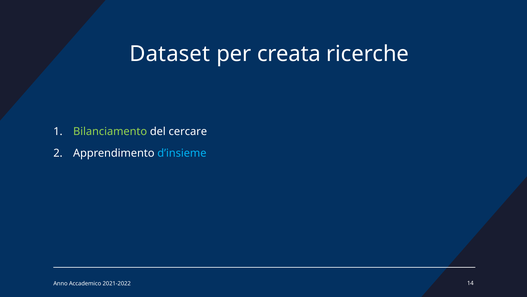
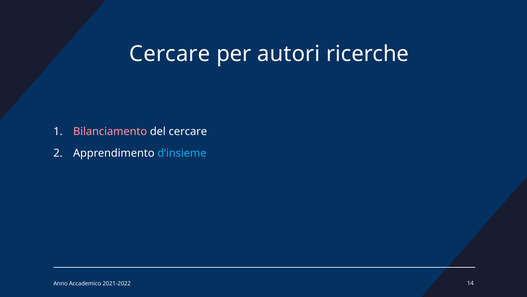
Dataset at (170, 54): Dataset -> Cercare
creata: creata -> autori
Bilanciamento colour: light green -> pink
